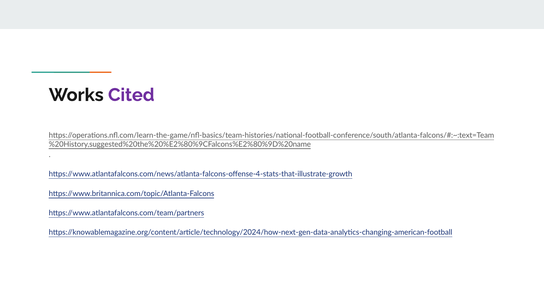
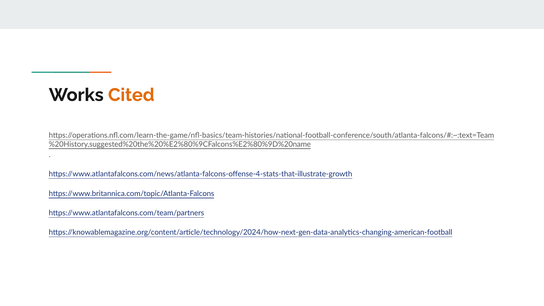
Cited colour: purple -> orange
